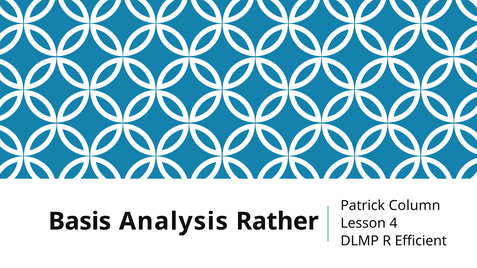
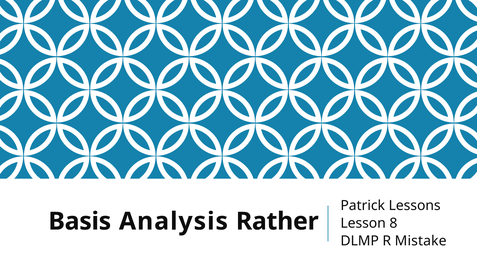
Column: Column -> Lessons
4: 4 -> 8
Efficient: Efficient -> Mistake
